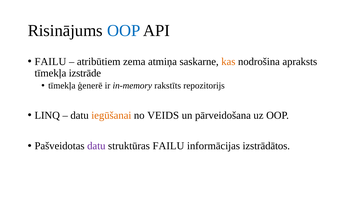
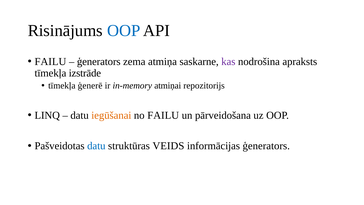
atribūtiem at (99, 62): atribūtiem -> ģenerators
kas colour: orange -> purple
rakstīts: rakstīts -> atmiņai
no VEIDS: VEIDS -> FAILU
datu at (96, 146) colour: purple -> blue
struktūras FAILU: FAILU -> VEIDS
informācijas izstrādātos: izstrādātos -> ģenerators
